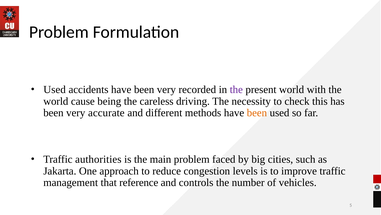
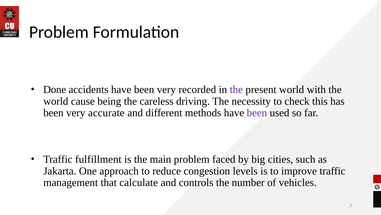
Used at (55, 89): Used -> Done
been at (257, 113) colour: orange -> purple
authorities: authorities -> fulfillment
reference: reference -> calculate
